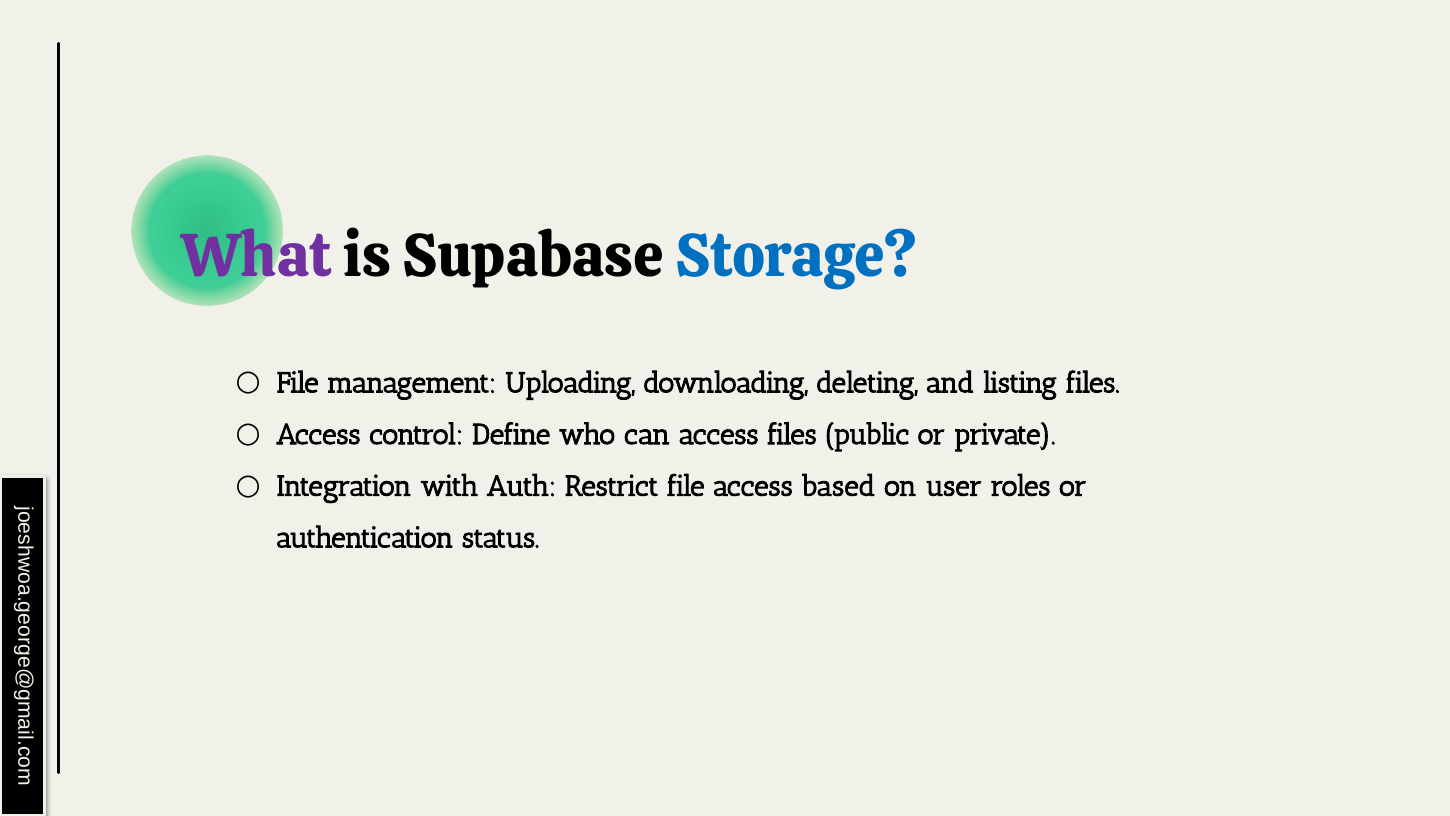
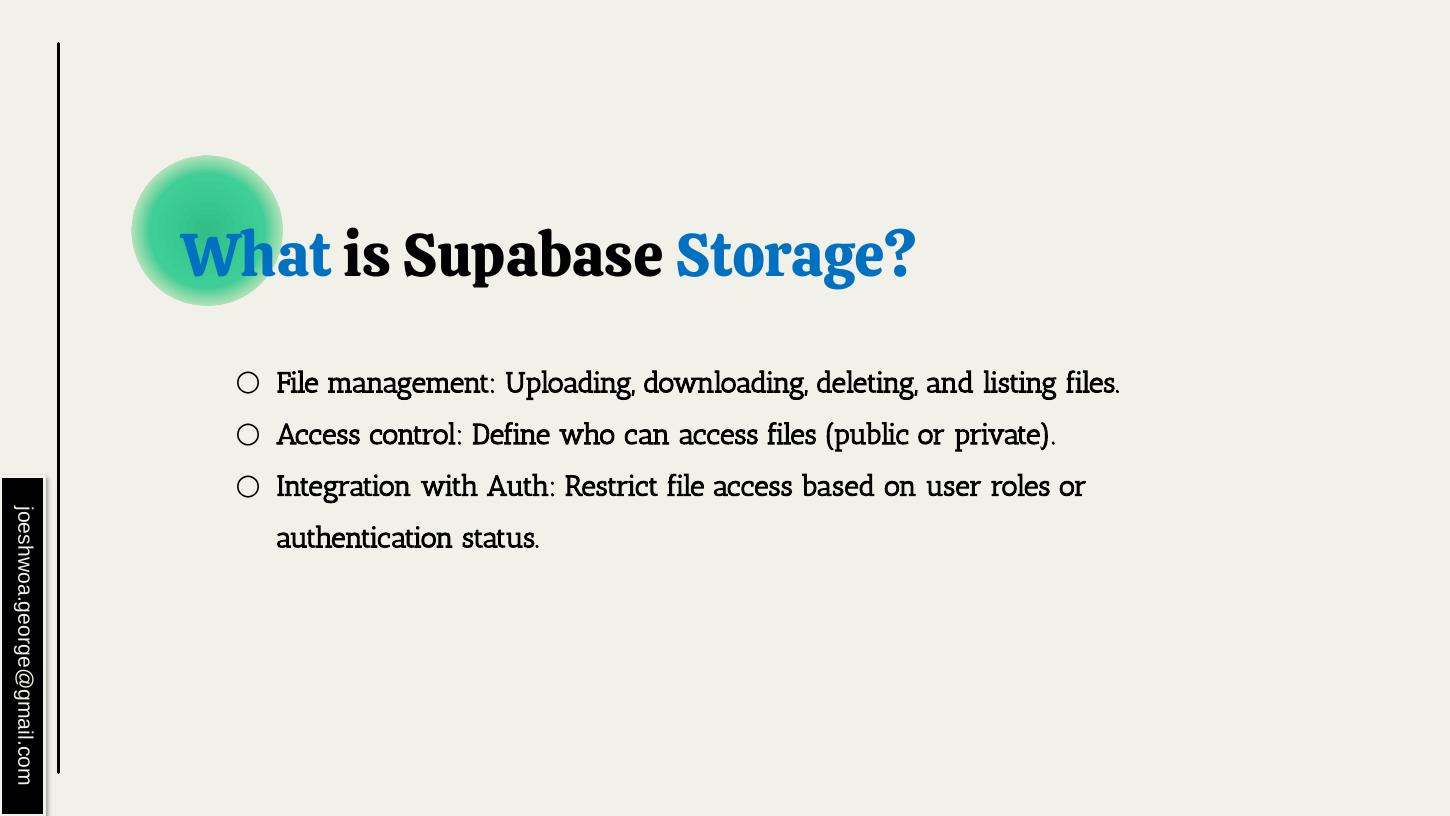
What colour: purple -> blue
